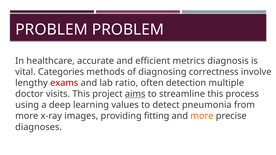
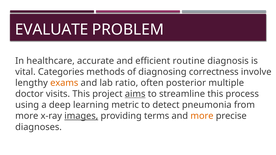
PROBLEM at (52, 30): PROBLEM -> EVALUATE
metrics: metrics -> routine
exams colour: red -> orange
detection: detection -> posterior
values: values -> metric
images underline: none -> present
fitting: fitting -> terms
